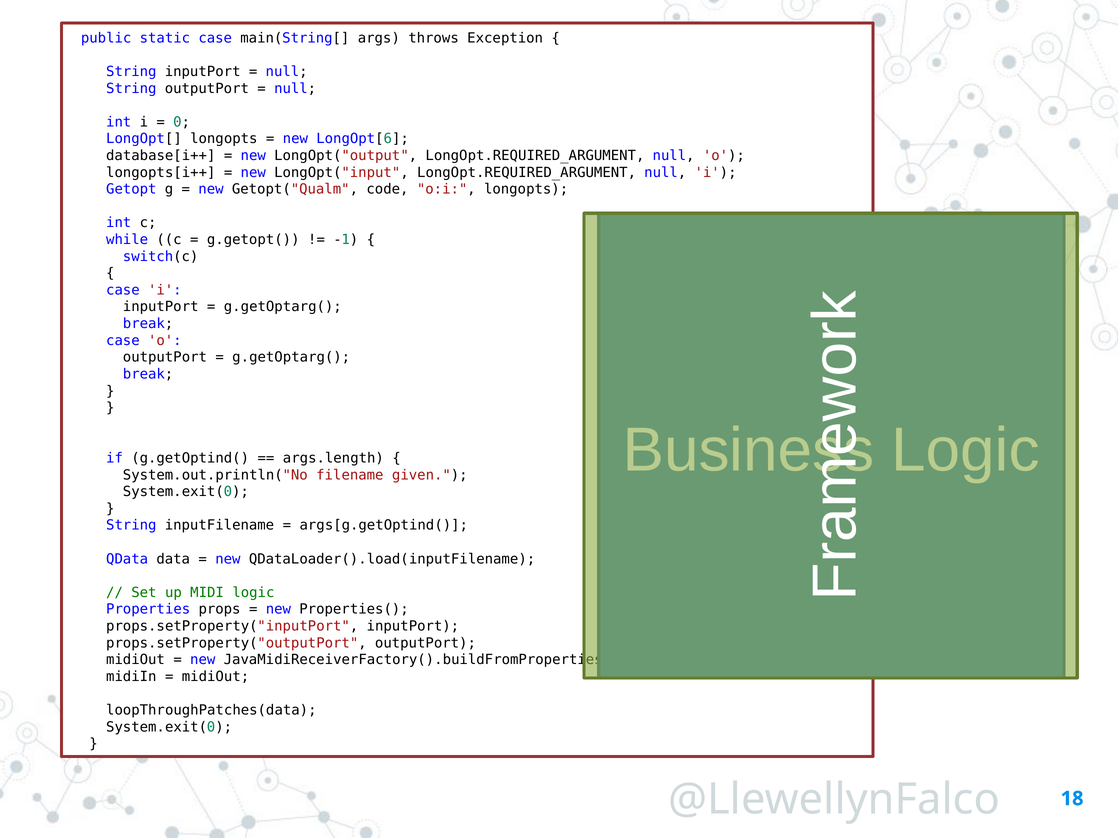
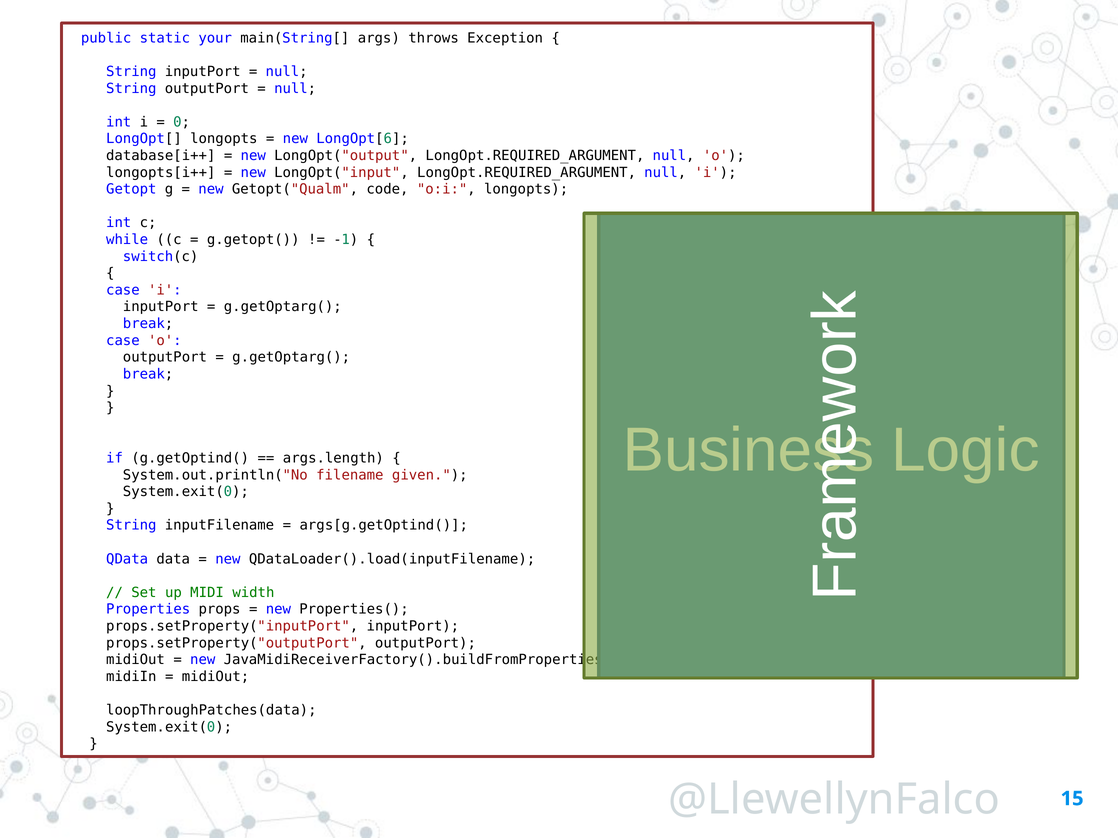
static case: case -> your
MIDI logic: logic -> width
18: 18 -> 15
